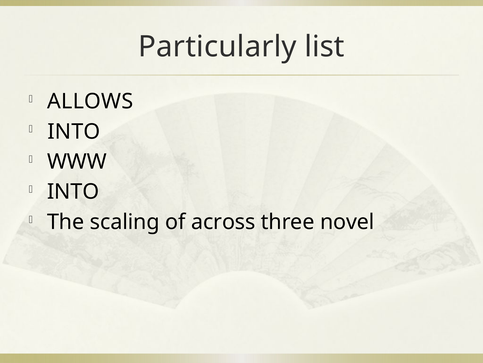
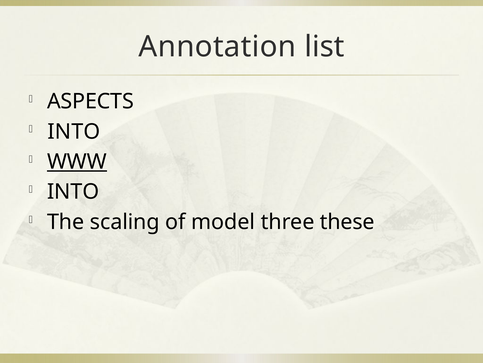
Particularly: Particularly -> Annotation
ALLOWS: ALLOWS -> ASPECTS
WWW underline: none -> present
across: across -> model
novel: novel -> these
